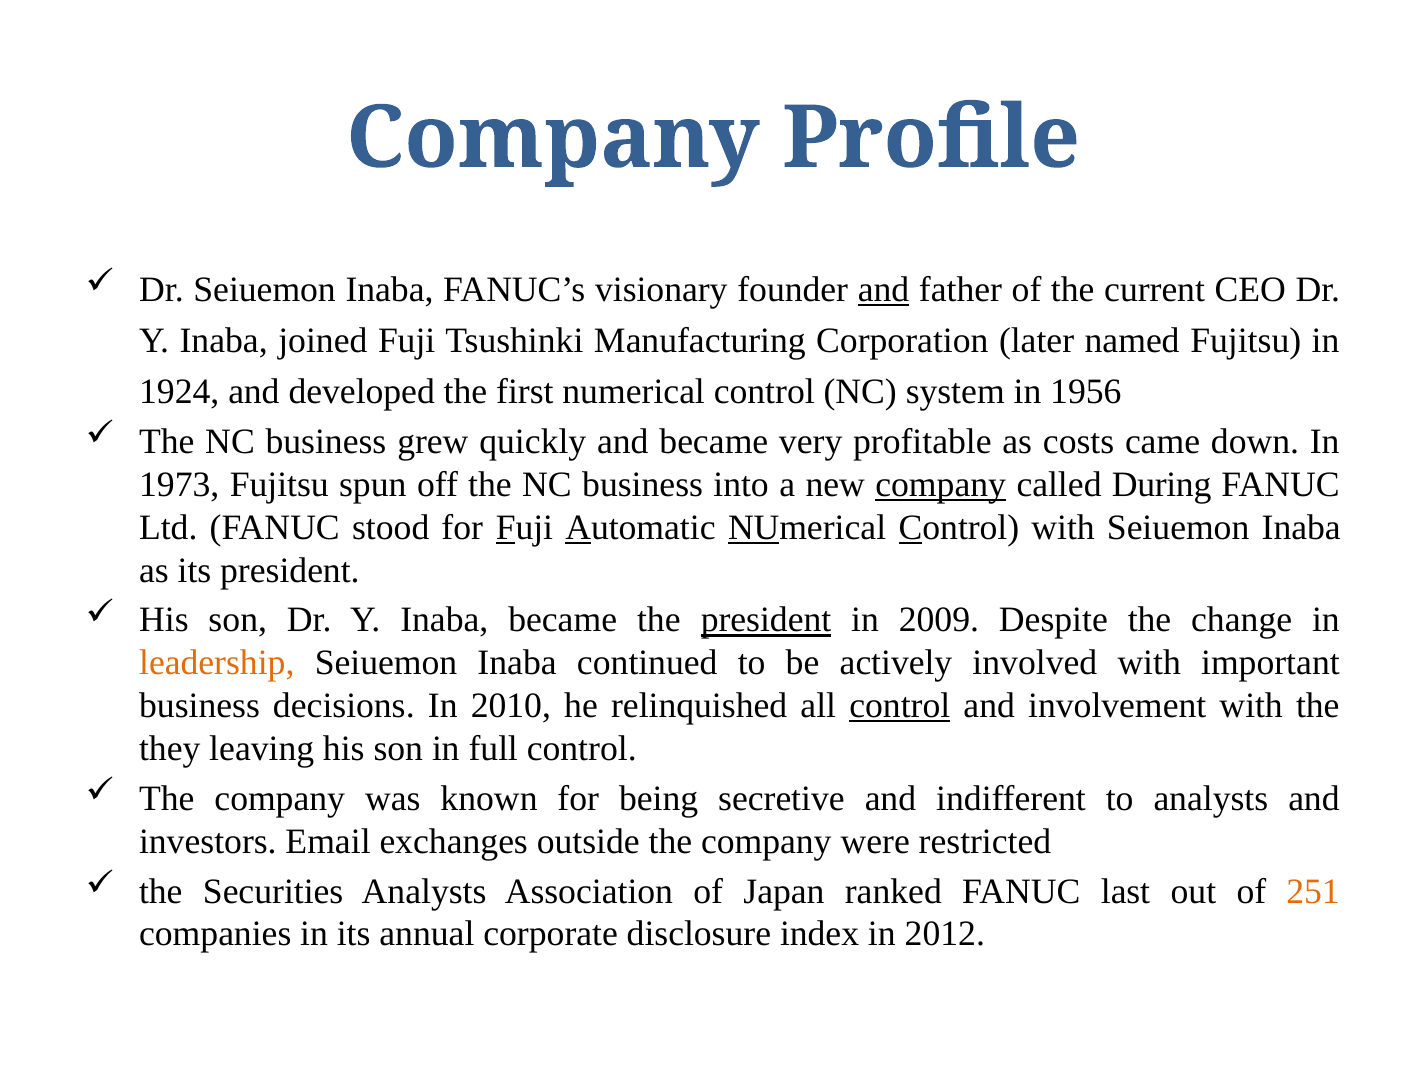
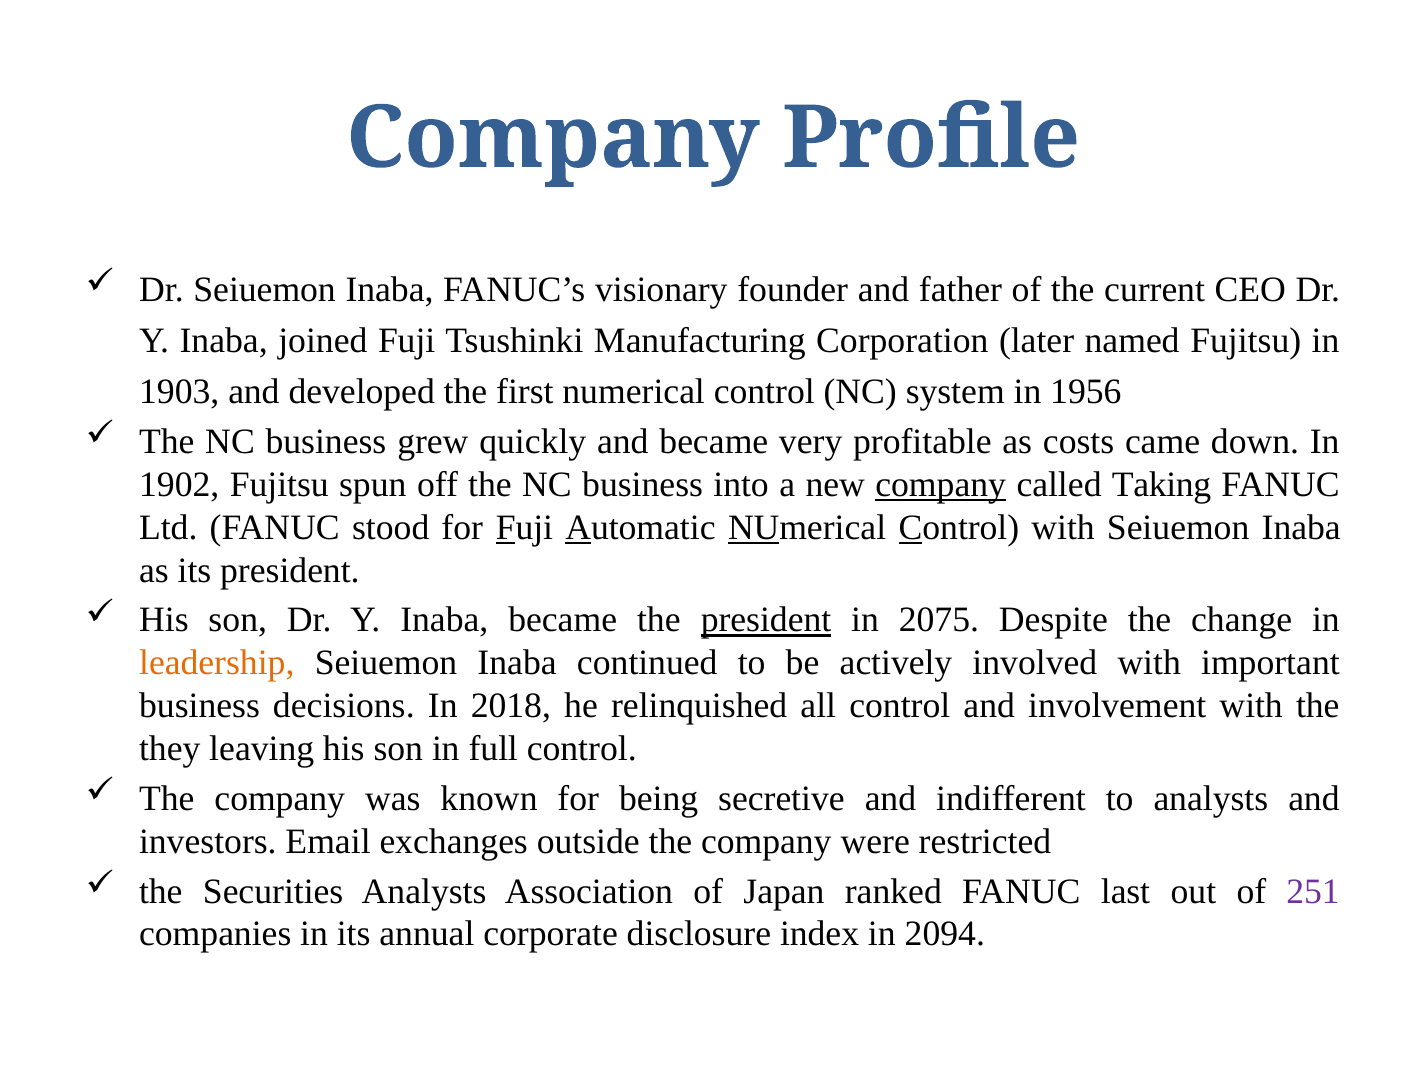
and at (884, 289) underline: present -> none
1924: 1924 -> 1903
1973: 1973 -> 1902
During: During -> Taking
2009: 2009 -> 2075
2010: 2010 -> 2018
control at (900, 706) underline: present -> none
251 colour: orange -> purple
2012: 2012 -> 2094
